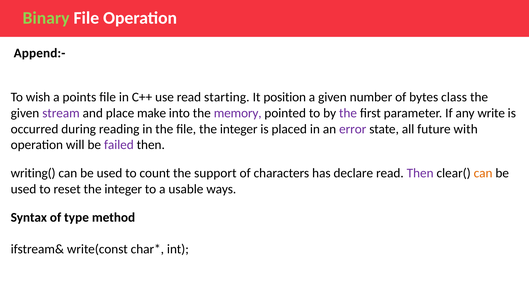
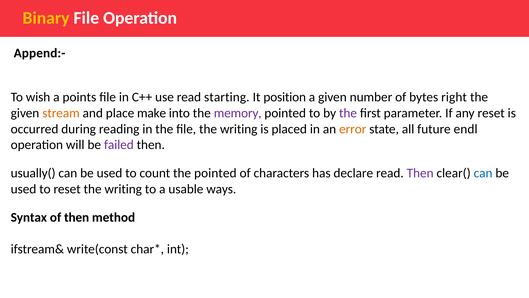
Binary colour: light green -> yellow
class: class -> right
stream colour: purple -> orange
any write: write -> reset
file the integer: integer -> writing
error colour: purple -> orange
with: with -> endl
writing(: writing( -> usually(
the support: support -> pointed
can at (483, 173) colour: orange -> blue
reset the integer: integer -> writing
of type: type -> then
